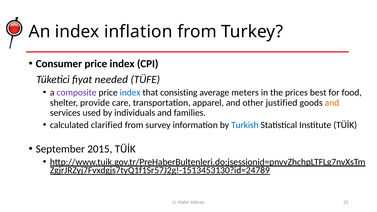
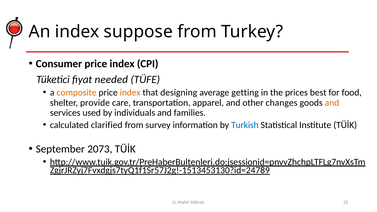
inflation: inflation -> suppose
composite colour: purple -> orange
index at (130, 92) colour: blue -> orange
consisting: consisting -> designing
meters: meters -> getting
justified: justified -> changes
2015: 2015 -> 2073
